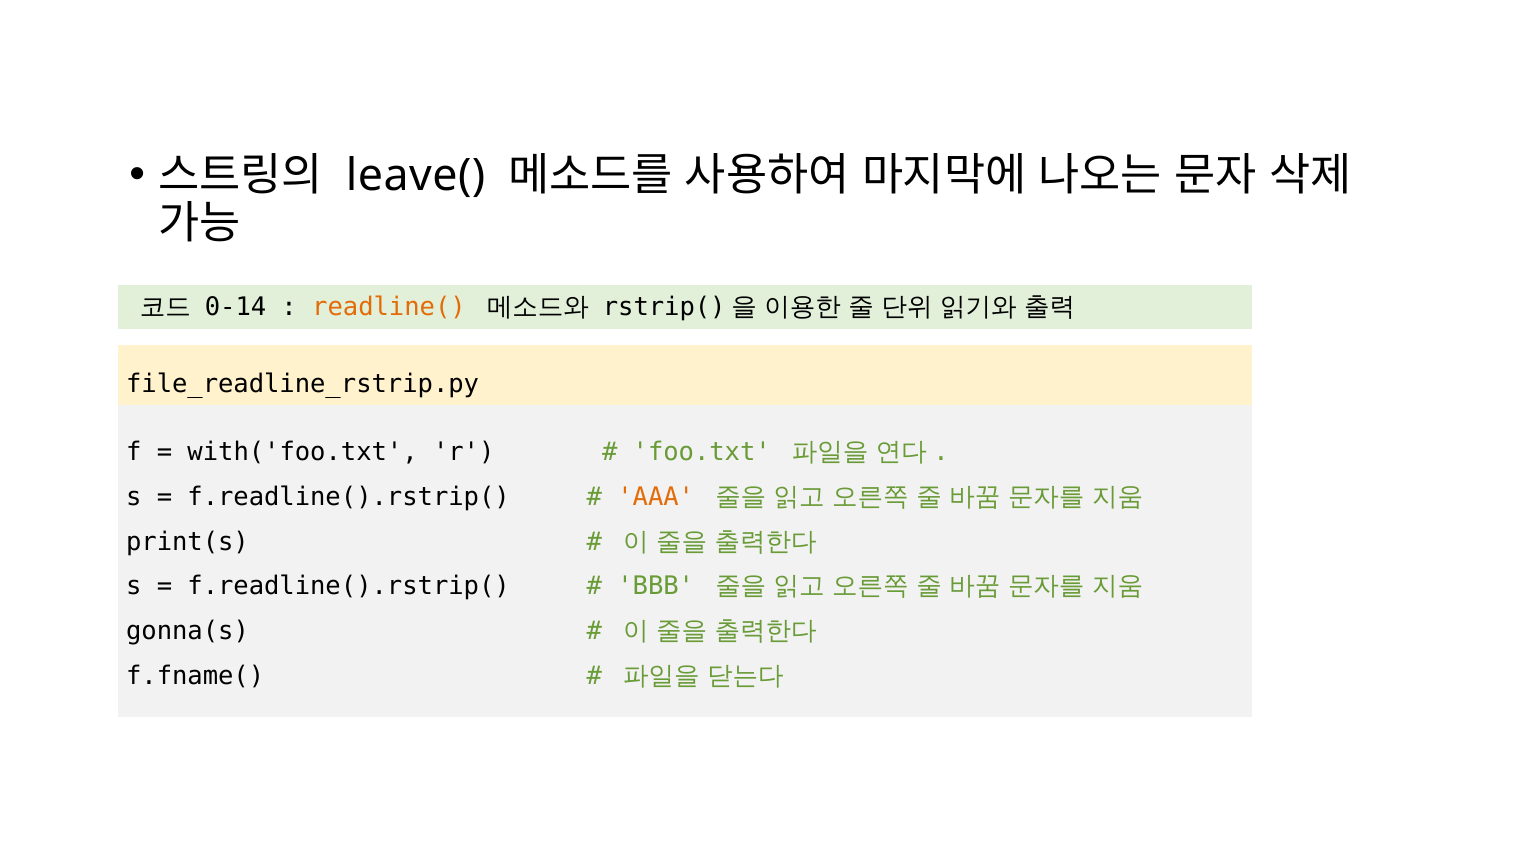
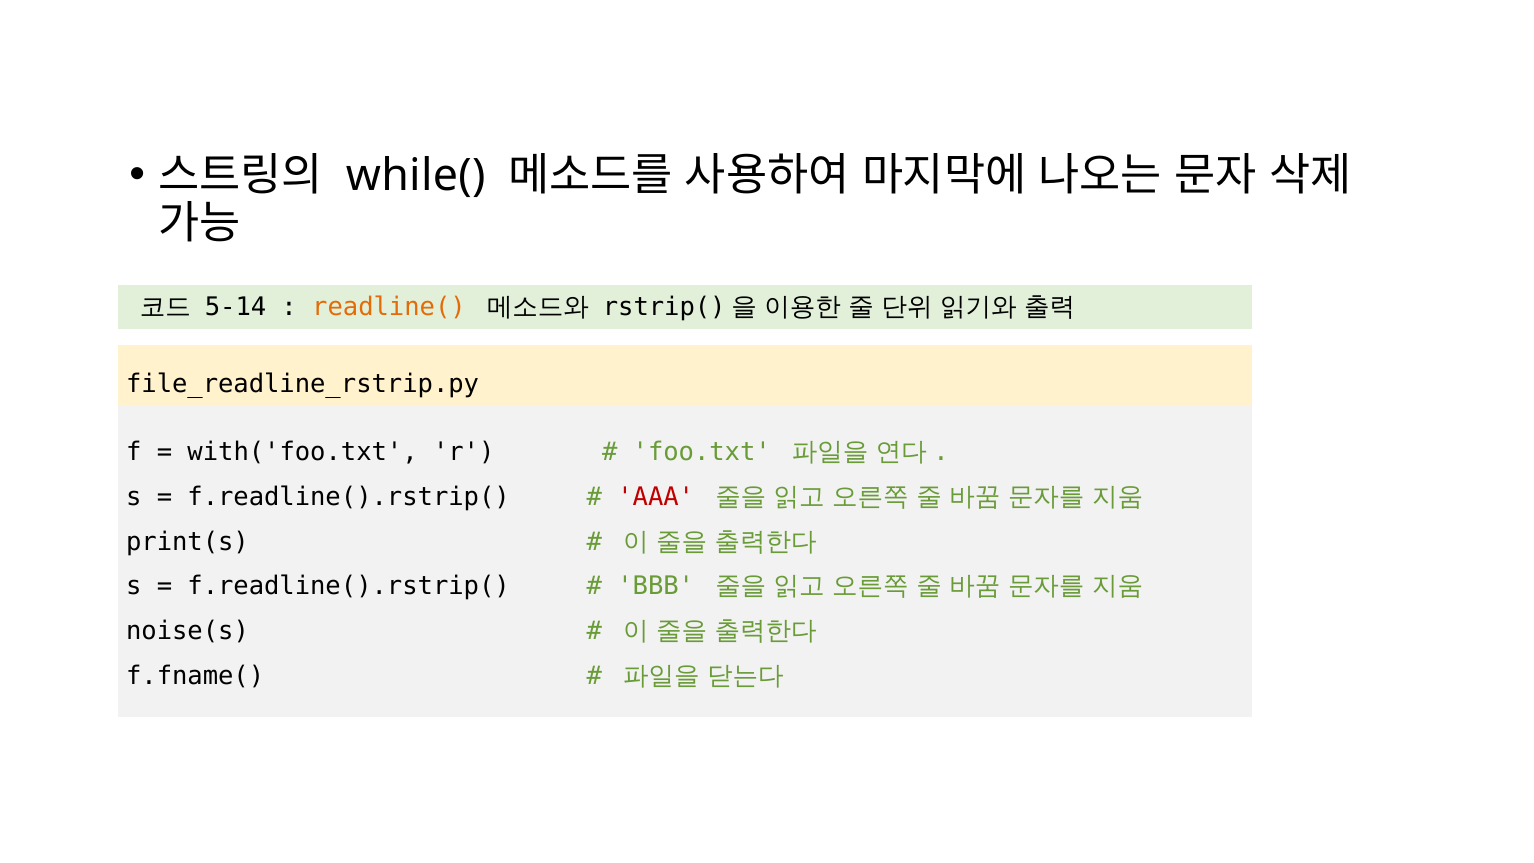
leave(: leave( -> while(
0-14: 0-14 -> 5-14
AAA colour: orange -> red
gonna(s: gonna(s -> noise(s
